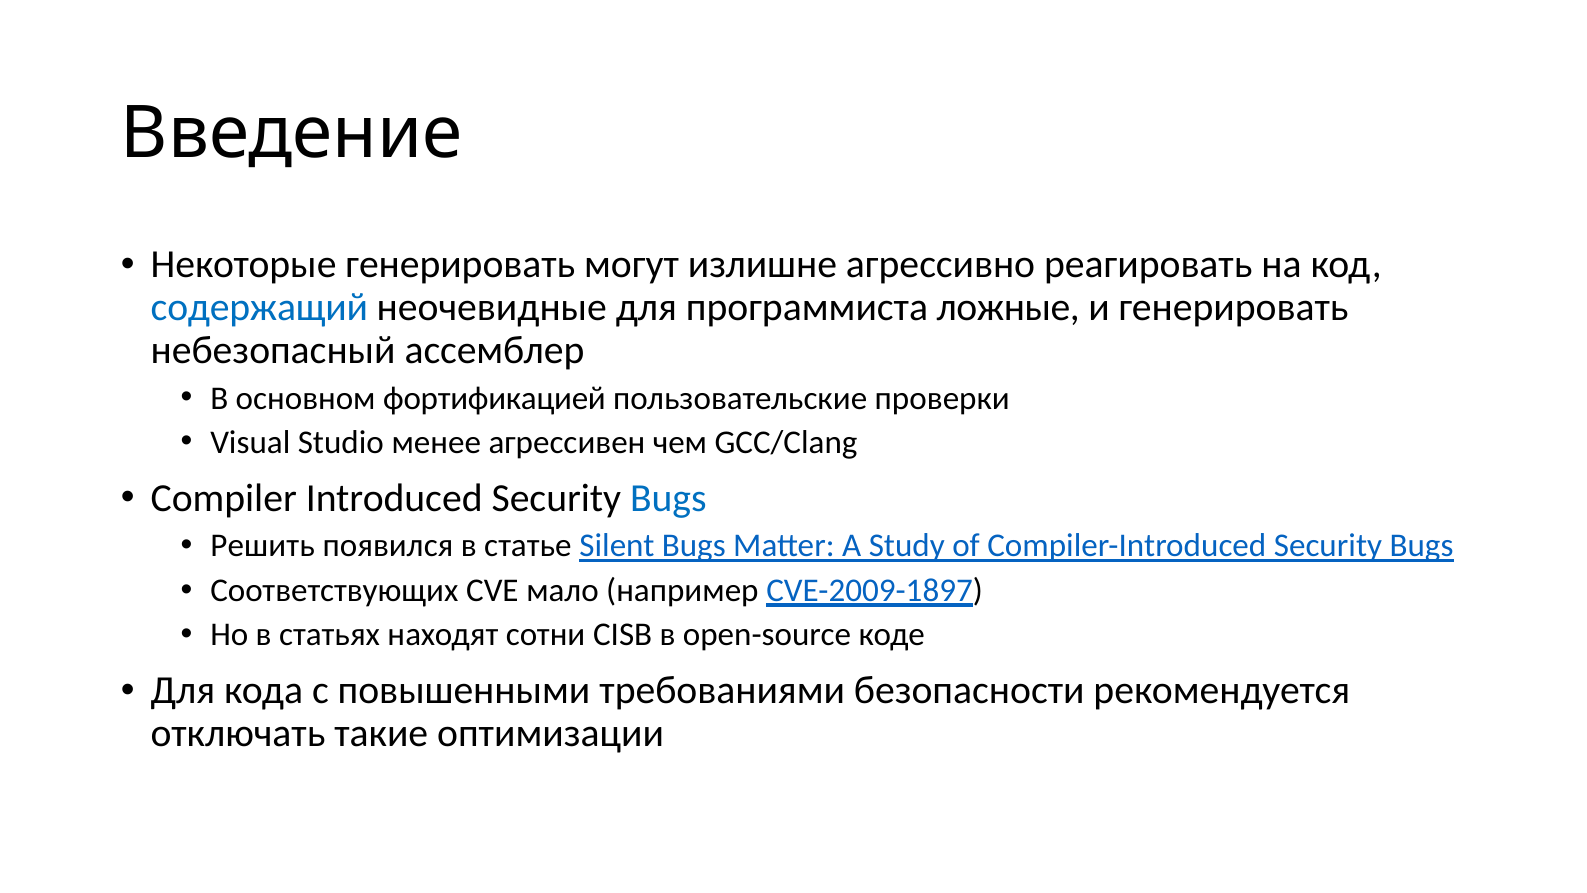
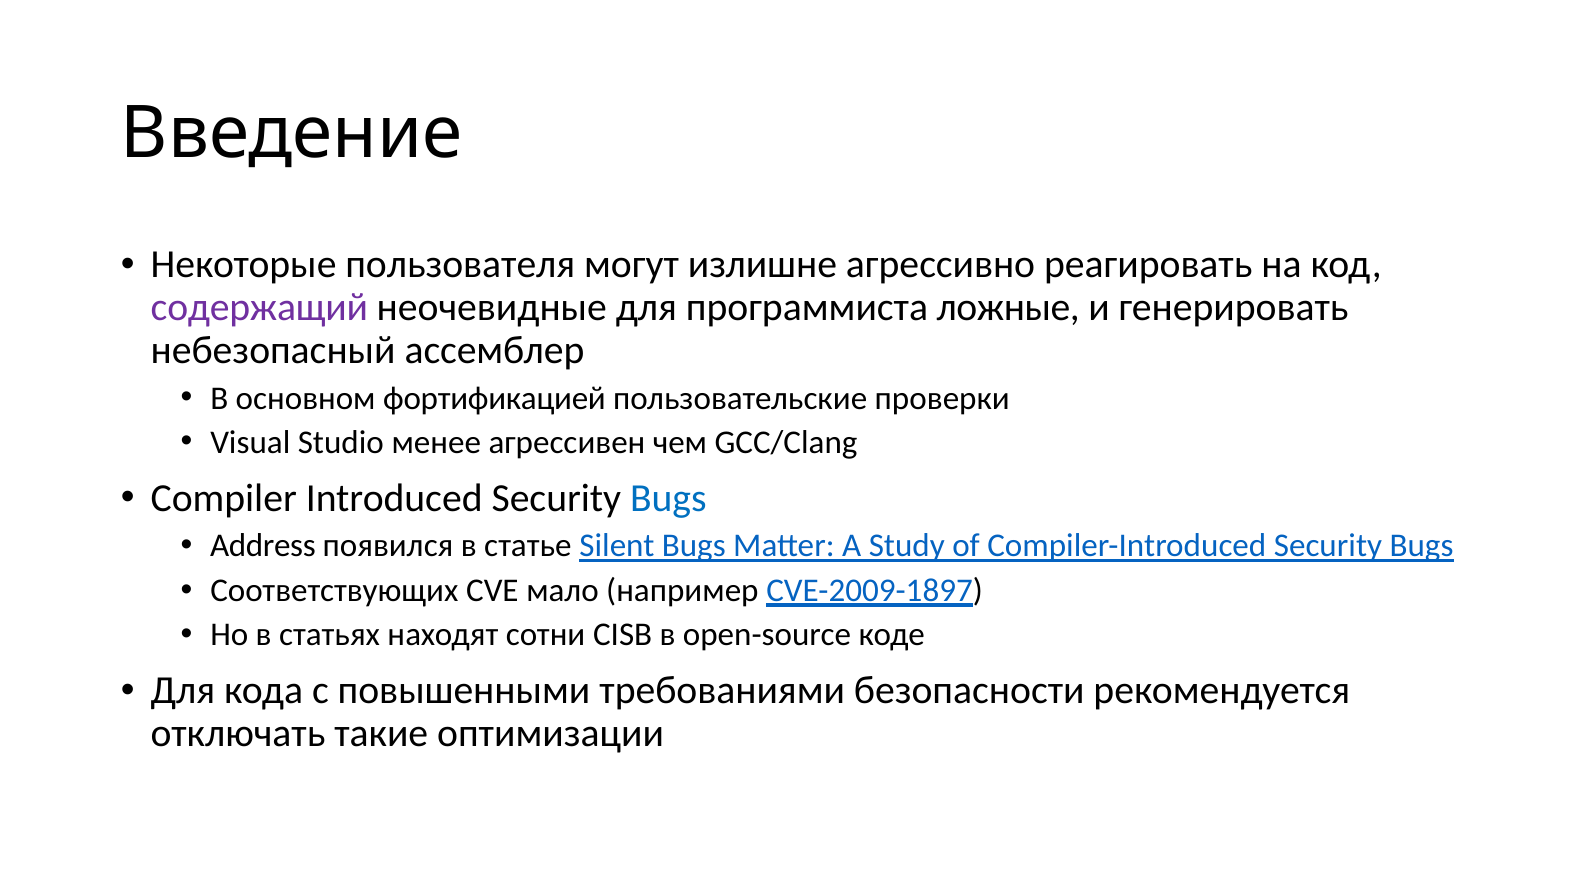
Некоторые генерировать: генерировать -> пользователя
содержащий colour: blue -> purple
Решить: Решить -> Address
